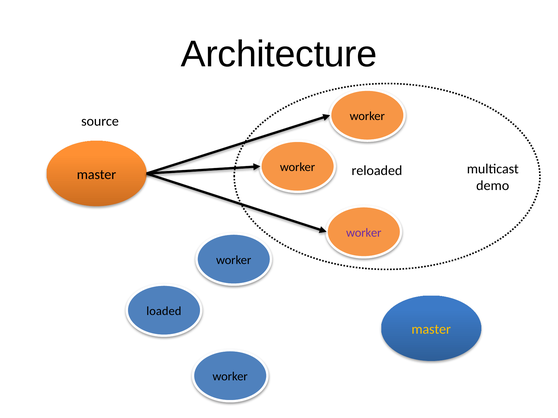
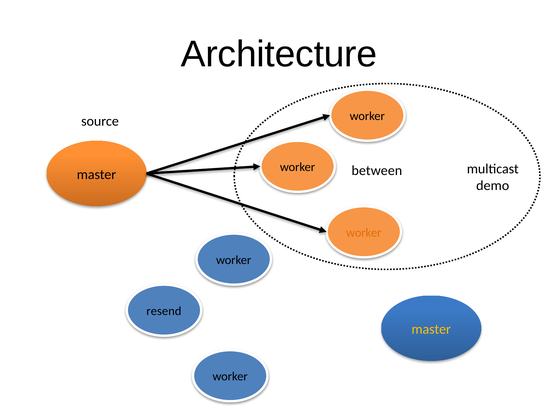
reloaded: reloaded -> between
worker at (364, 233) colour: purple -> orange
loaded: loaded -> resend
